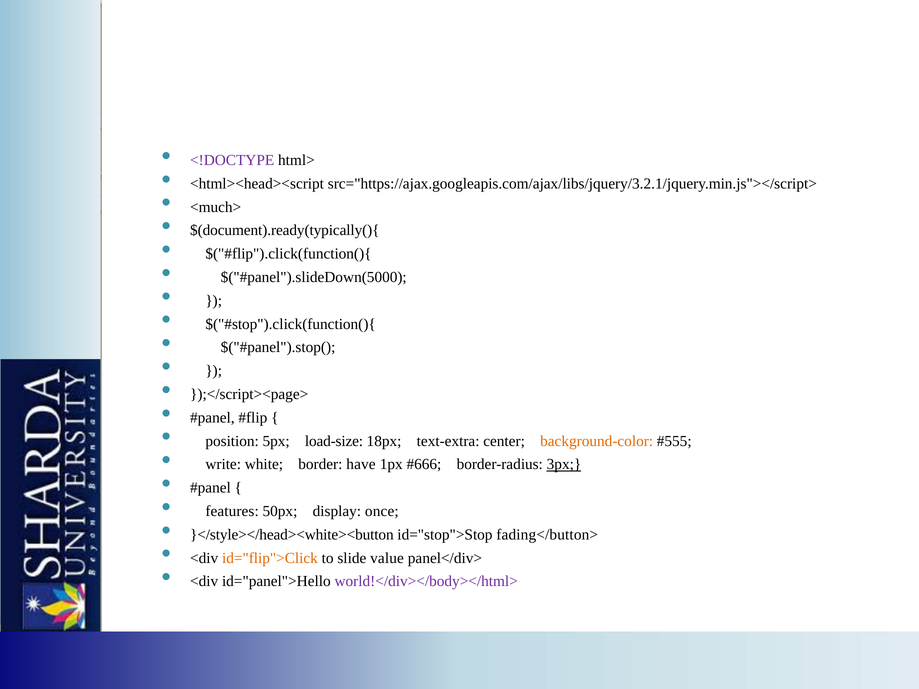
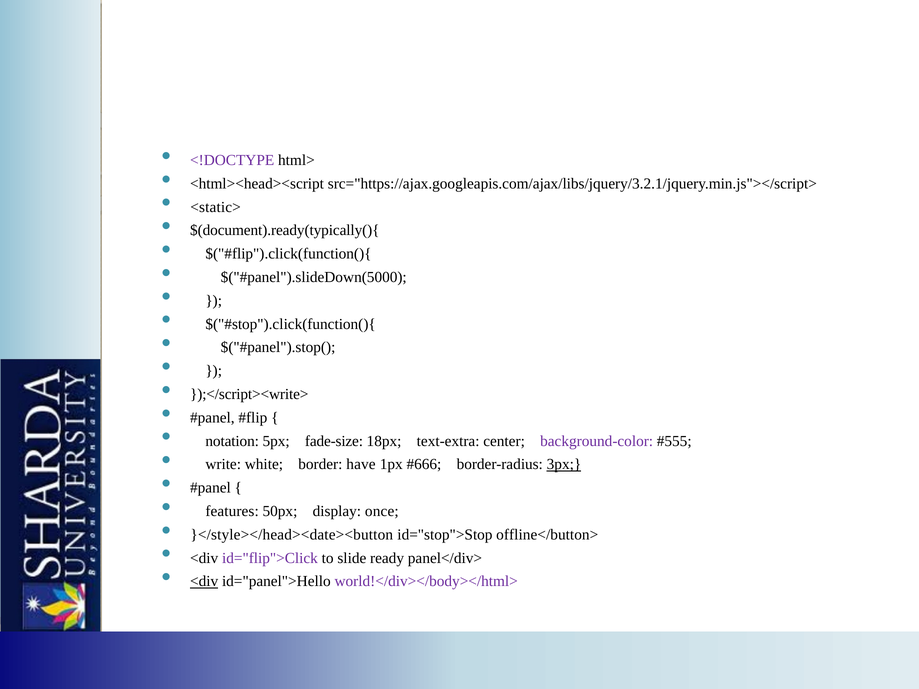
<much>: <much> -> <static>
});</script><page>: });</script><page> -> });</script><write>
position: position -> notation
load-size: load-size -> fade-size
background-color colour: orange -> purple
}</style></head><white><button: }</style></head><white><button -> }</style></head><date><button
fading</button>: fading</button> -> offline</button>
id="flip">Click colour: orange -> purple
value: value -> ready
<div at (204, 582) underline: none -> present
